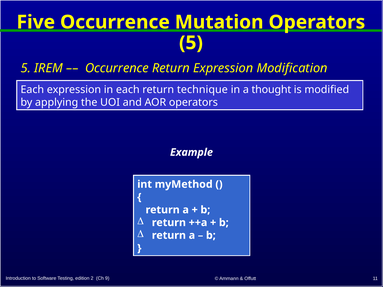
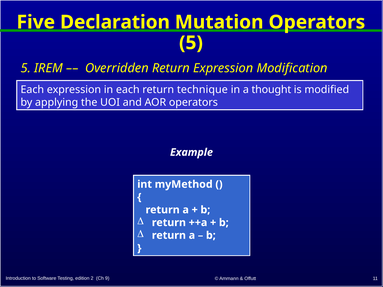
Five Occurrence: Occurrence -> Declaration
Occurrence at (117, 68): Occurrence -> Overridden
